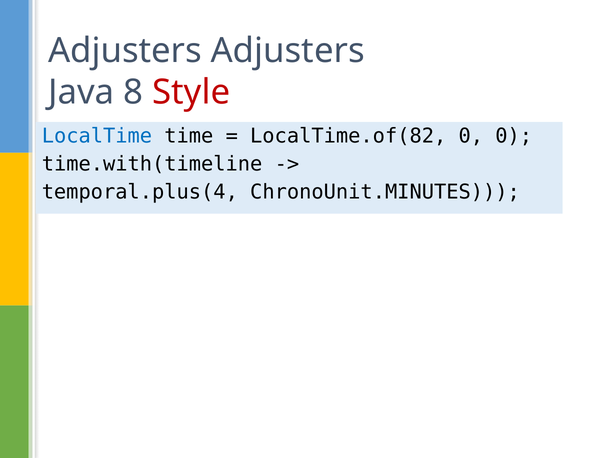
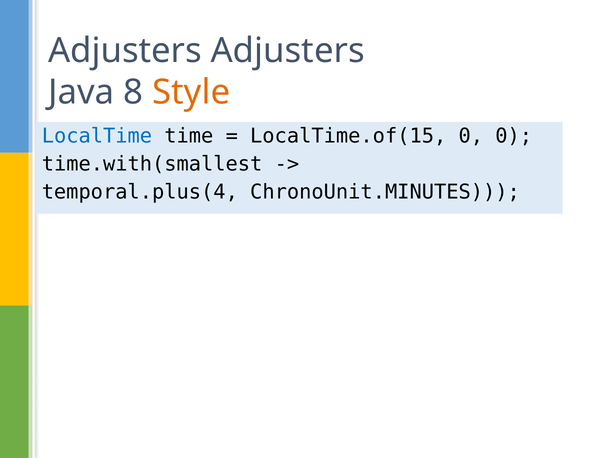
Style colour: red -> orange
LocalTime.of(82: LocalTime.of(82 -> LocalTime.of(15
time.with(timeline: time.with(timeline -> time.with(smallest
